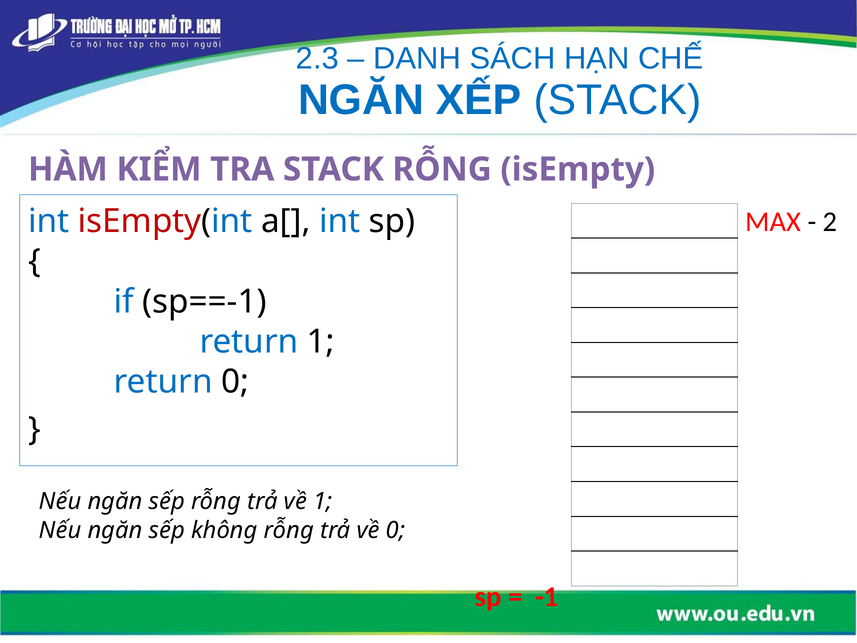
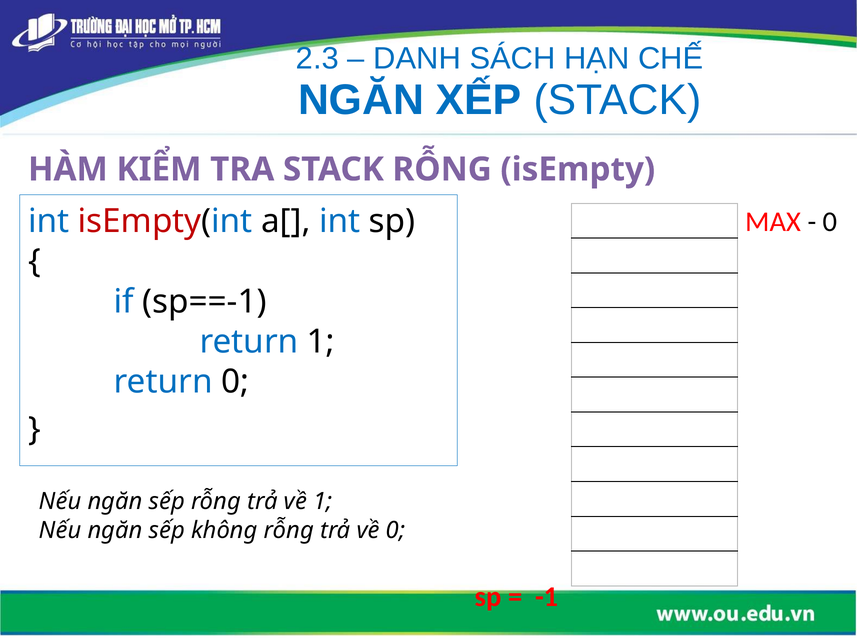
2 at (830, 222): 2 -> 0
